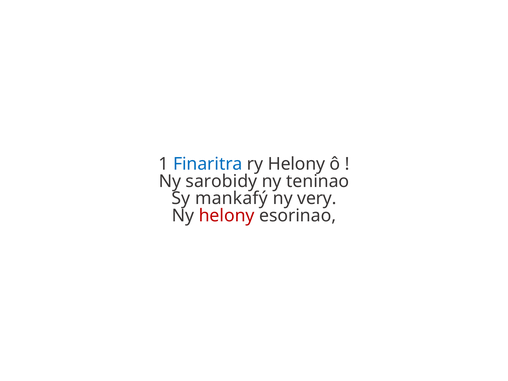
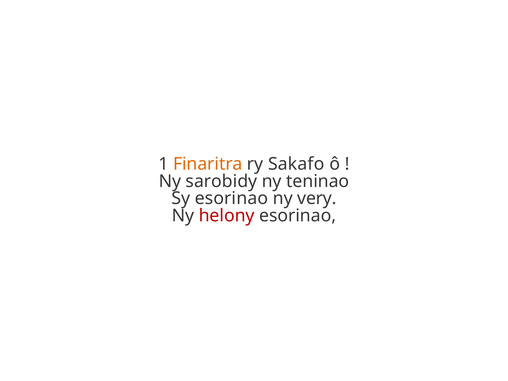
Finaritra colour: blue -> orange
ry Helony: Helony -> Sakafo
Sy mankafý: mankafý -> esorinao
